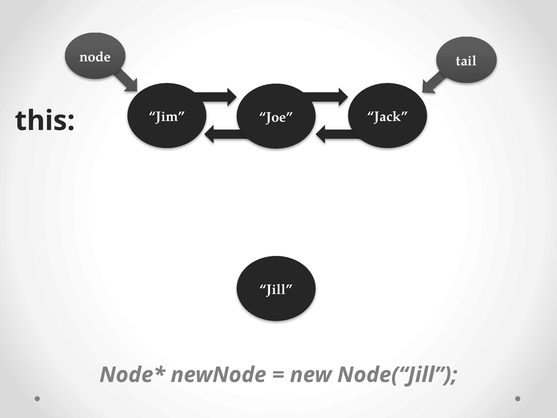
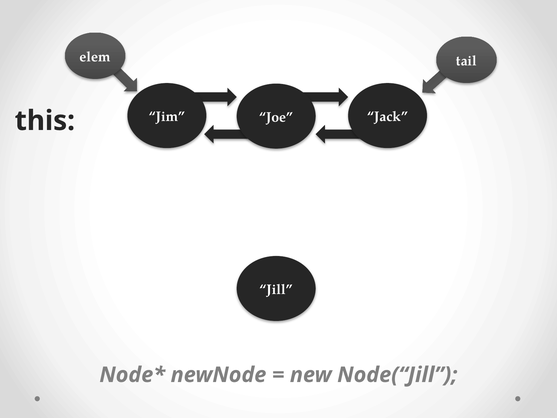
node: node -> elem
